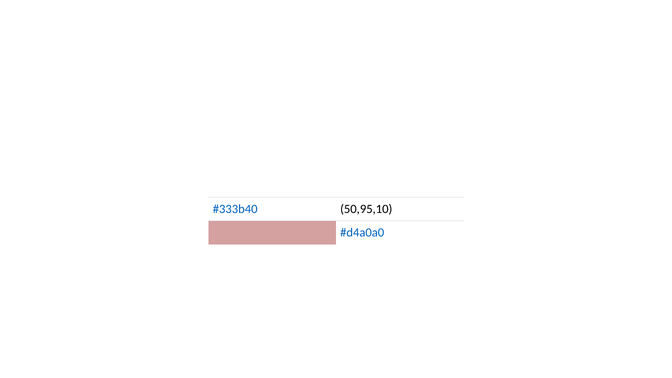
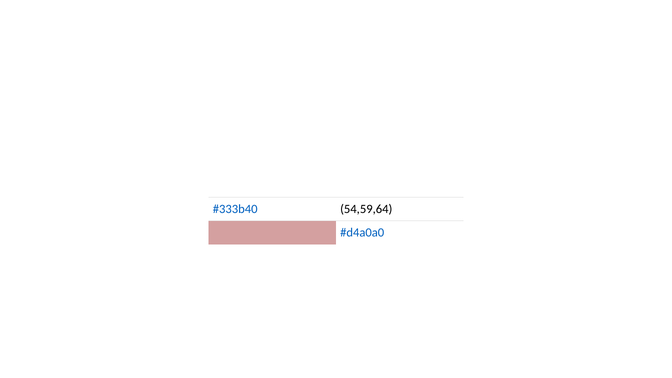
50,95,10: 50,95,10 -> 54,59,64
